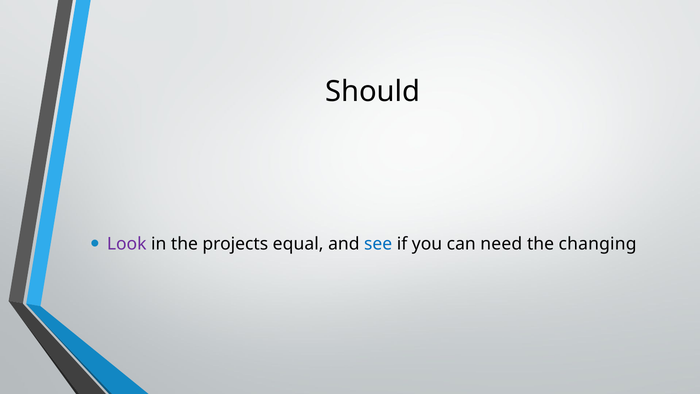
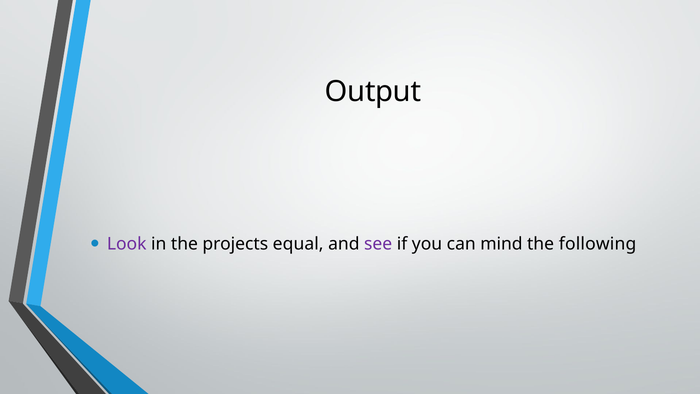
Should: Should -> Output
see colour: blue -> purple
need: need -> mind
changing: changing -> following
